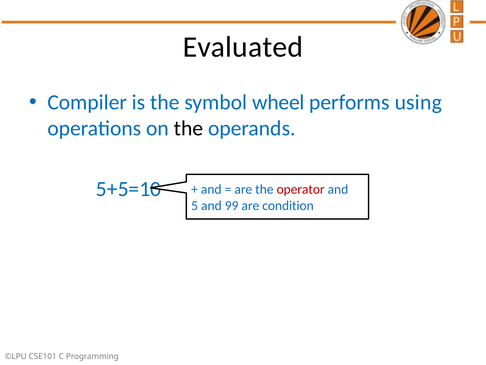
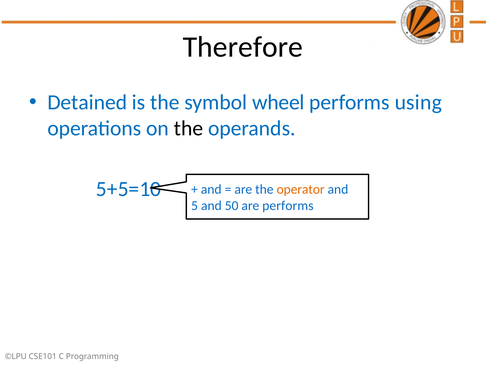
Evaluated: Evaluated -> Therefore
Compiler: Compiler -> Detained
operator colour: red -> orange
99: 99 -> 50
are condition: condition -> performs
